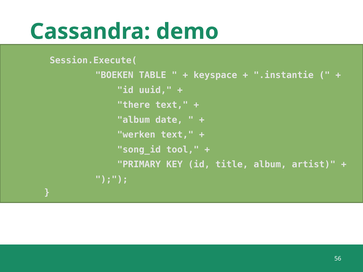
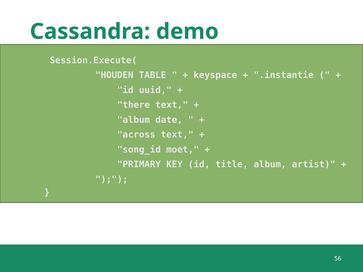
BOEKEN: BOEKEN -> HOUDEN
werken: werken -> across
tool: tool -> moet
